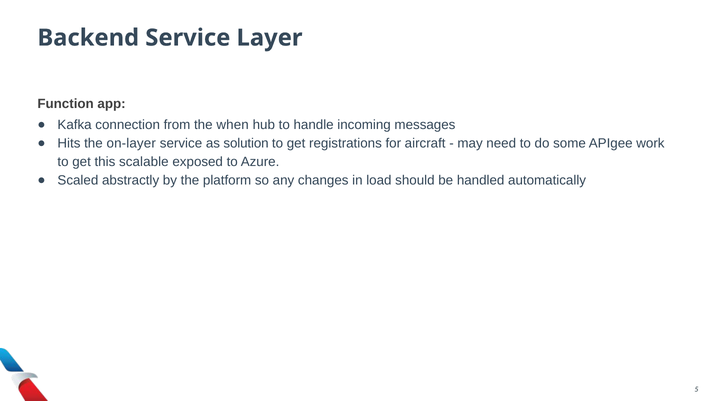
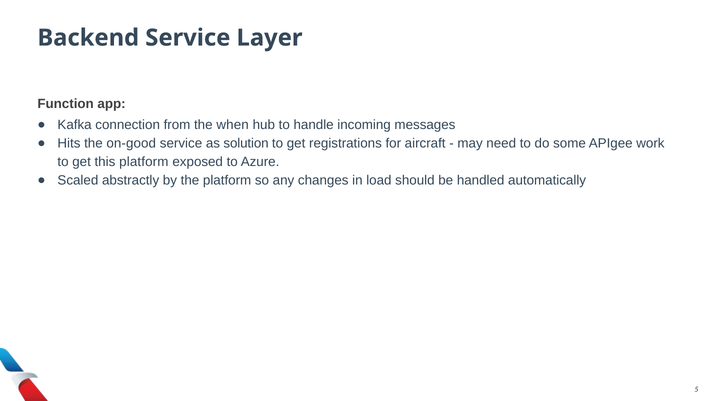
on-layer: on-layer -> on-good
this scalable: scalable -> platform
